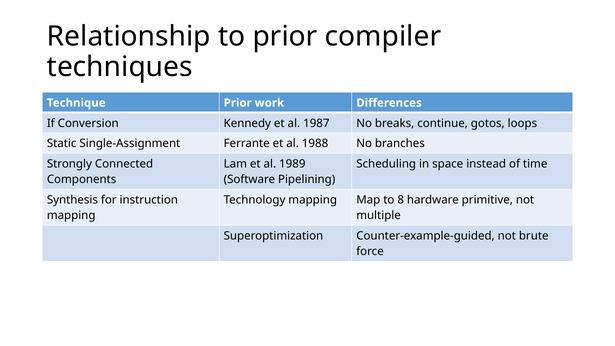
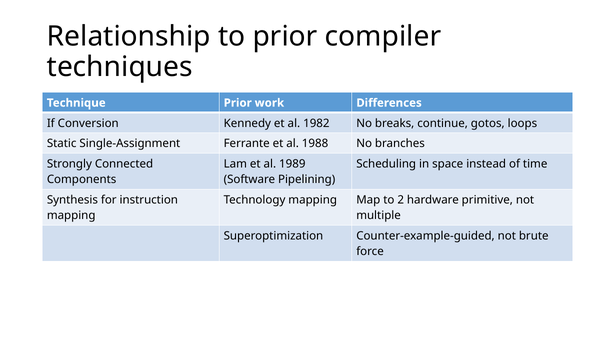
1987: 1987 -> 1982
8: 8 -> 2
